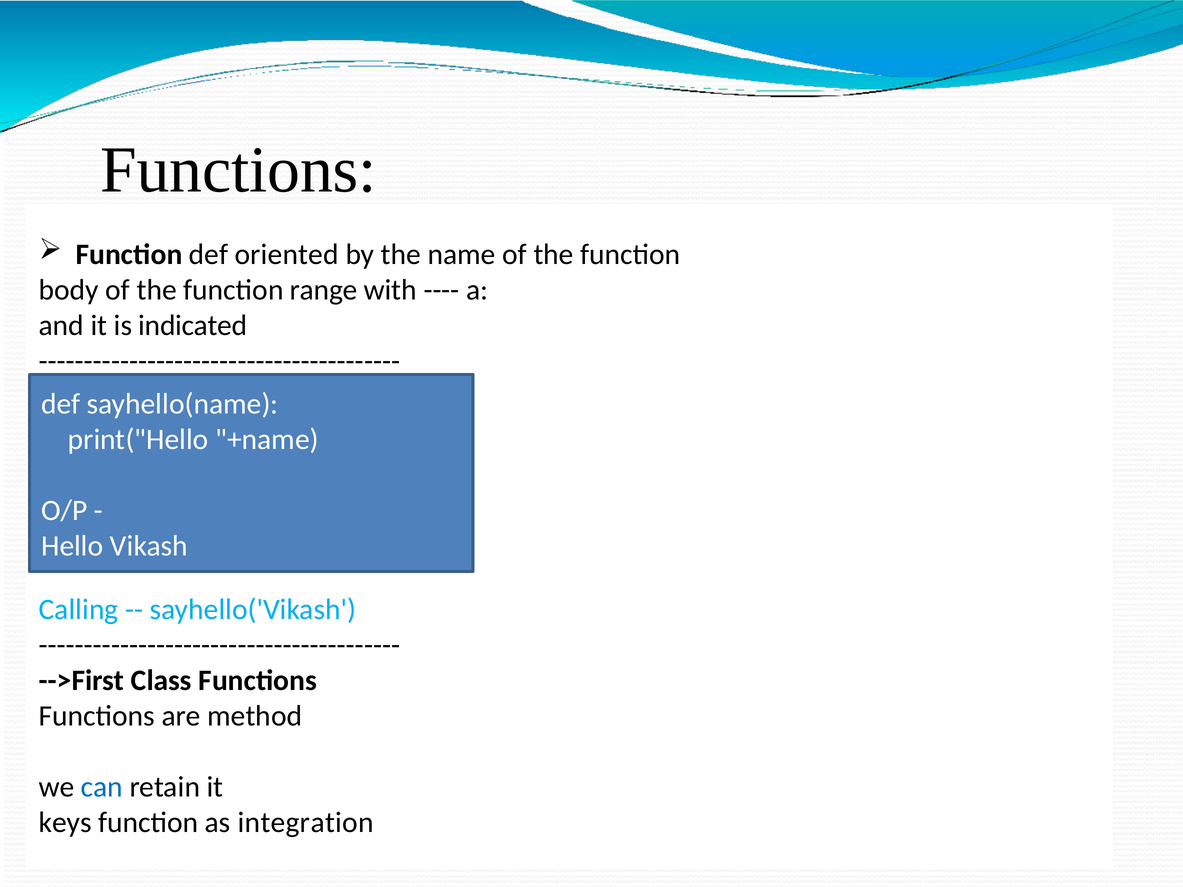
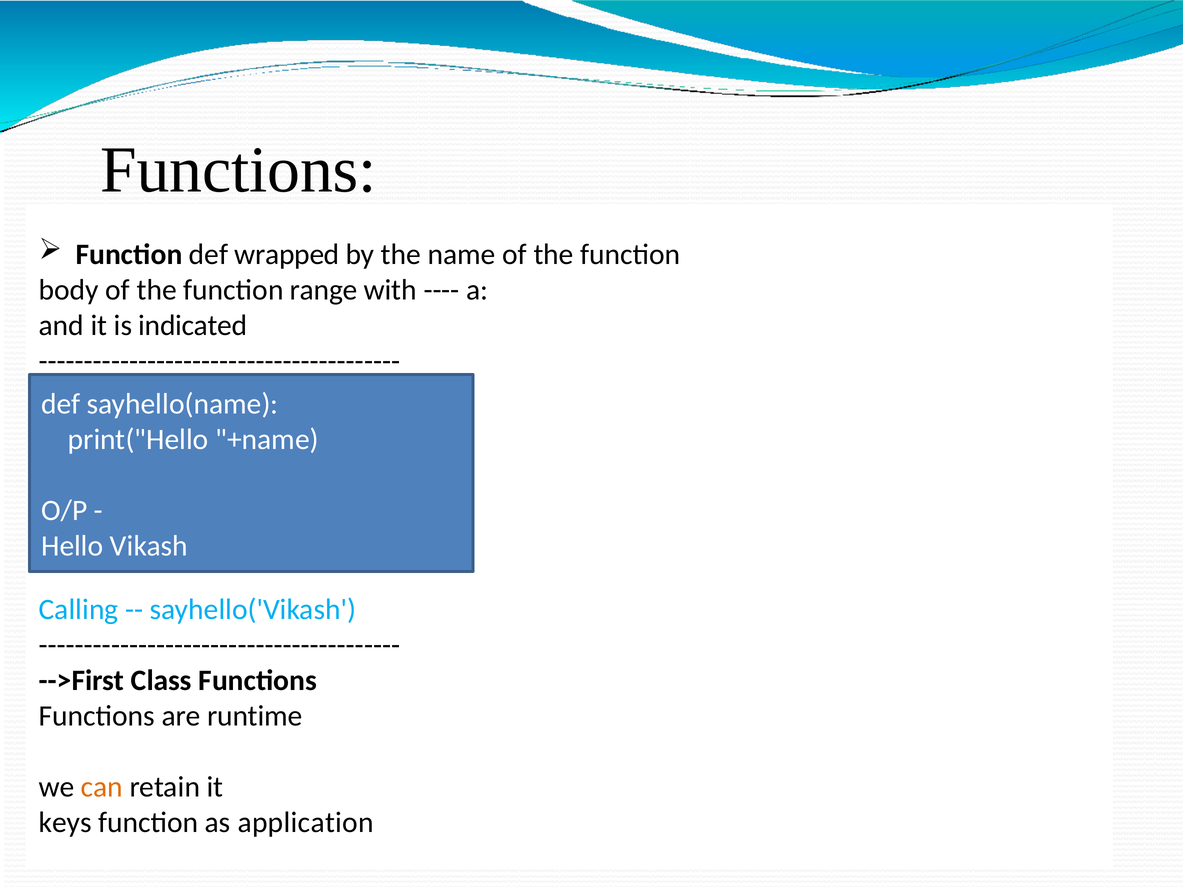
oriented: oriented -> wrapped
method: method -> runtime
can colour: blue -> orange
integration: integration -> application
